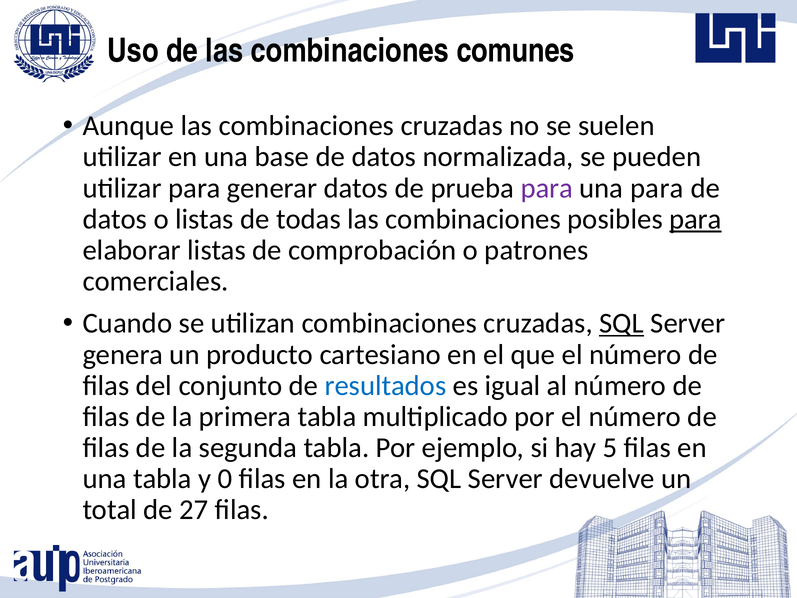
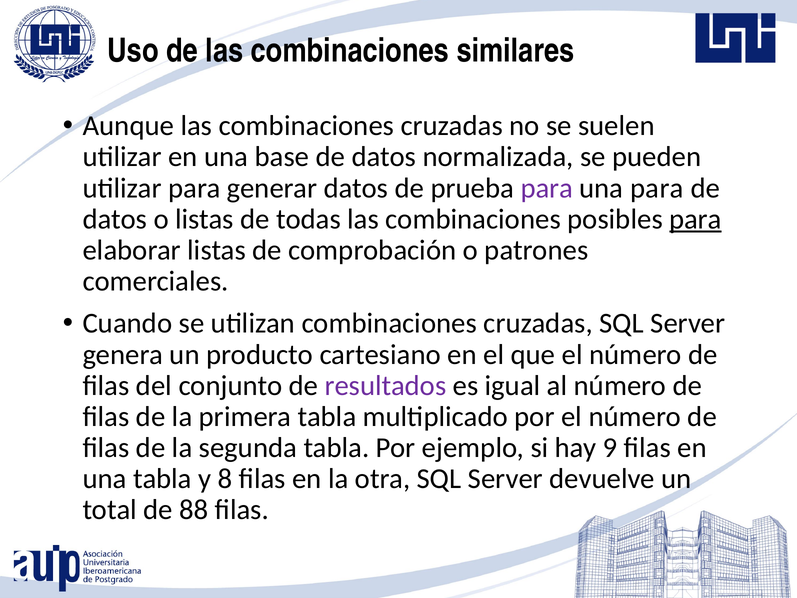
comunes: comunes -> similares
SQL at (622, 323) underline: present -> none
resultados colour: blue -> purple
5: 5 -> 9
0: 0 -> 8
27: 27 -> 88
